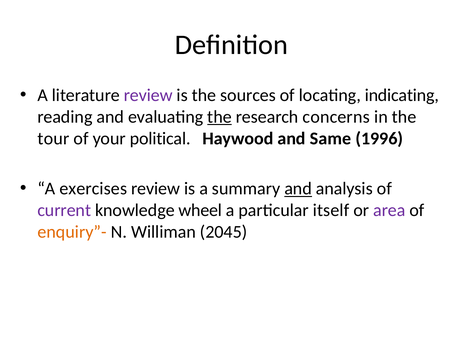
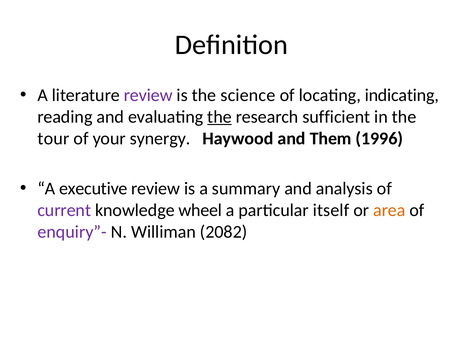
sources: sources -> science
concerns: concerns -> sufficient
political: political -> synergy
Same: Same -> Them
exercises: exercises -> executive
and at (298, 189) underline: present -> none
area colour: purple -> orange
enquiry”- colour: orange -> purple
2045: 2045 -> 2082
